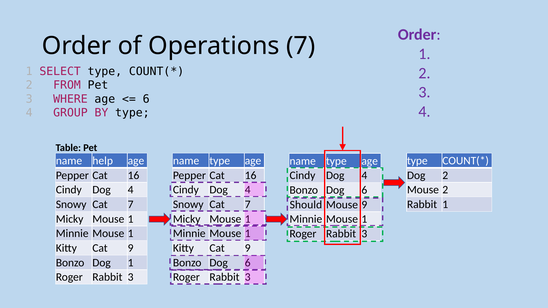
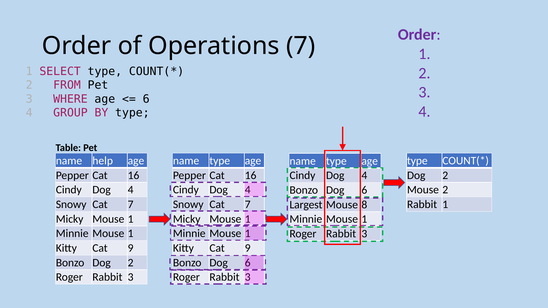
Should: Should -> Largest
Mouse 9: 9 -> 8
Bonzo Dog 1: 1 -> 2
